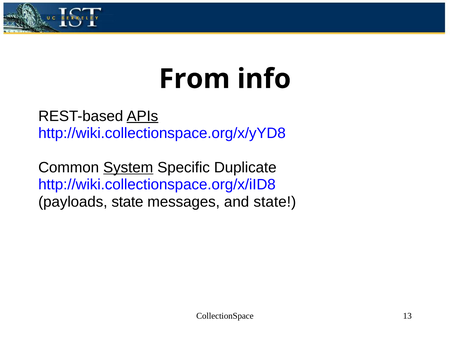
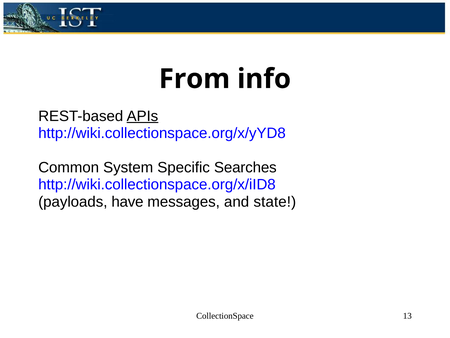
System underline: present -> none
Duplicate: Duplicate -> Searches
payloads state: state -> have
